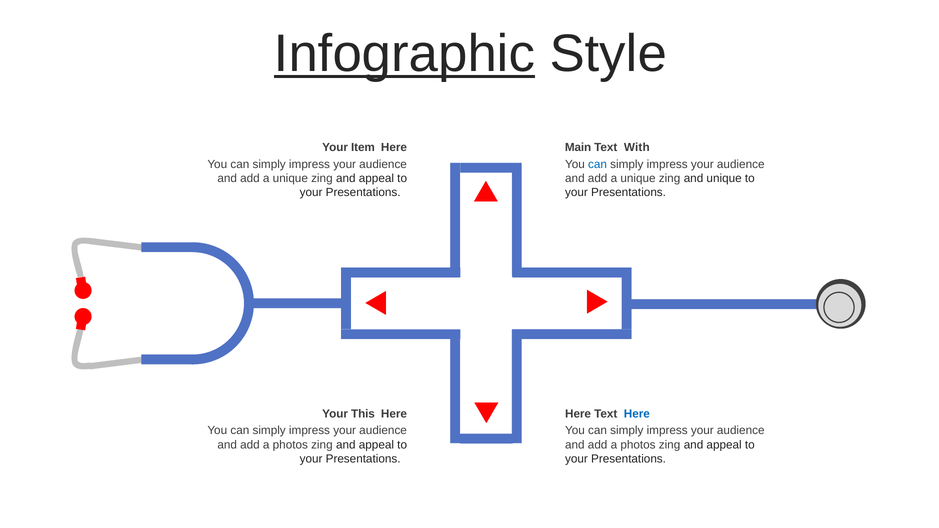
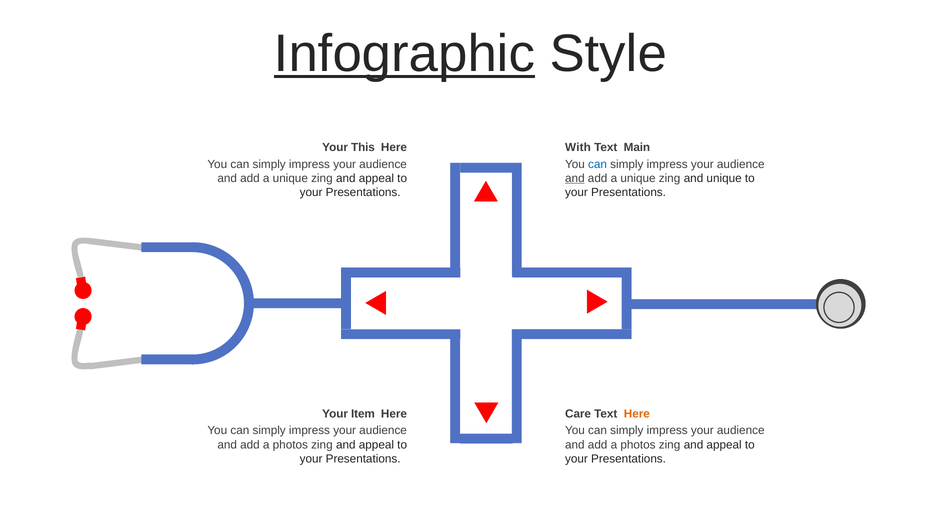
Item: Item -> This
Main: Main -> With
With: With -> Main
and at (575, 178) underline: none -> present
This: This -> Item
Here at (578, 414): Here -> Care
Here at (637, 414) colour: blue -> orange
